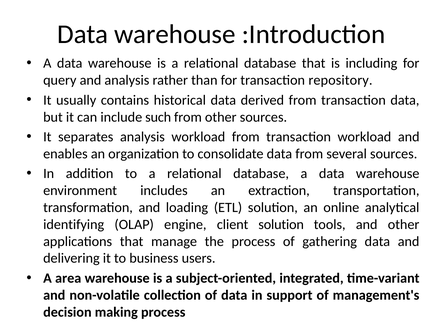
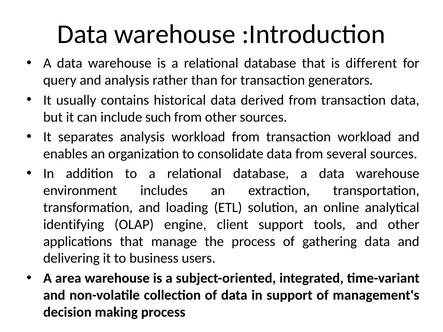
including: including -> different
repository: repository -> generators
client solution: solution -> support
